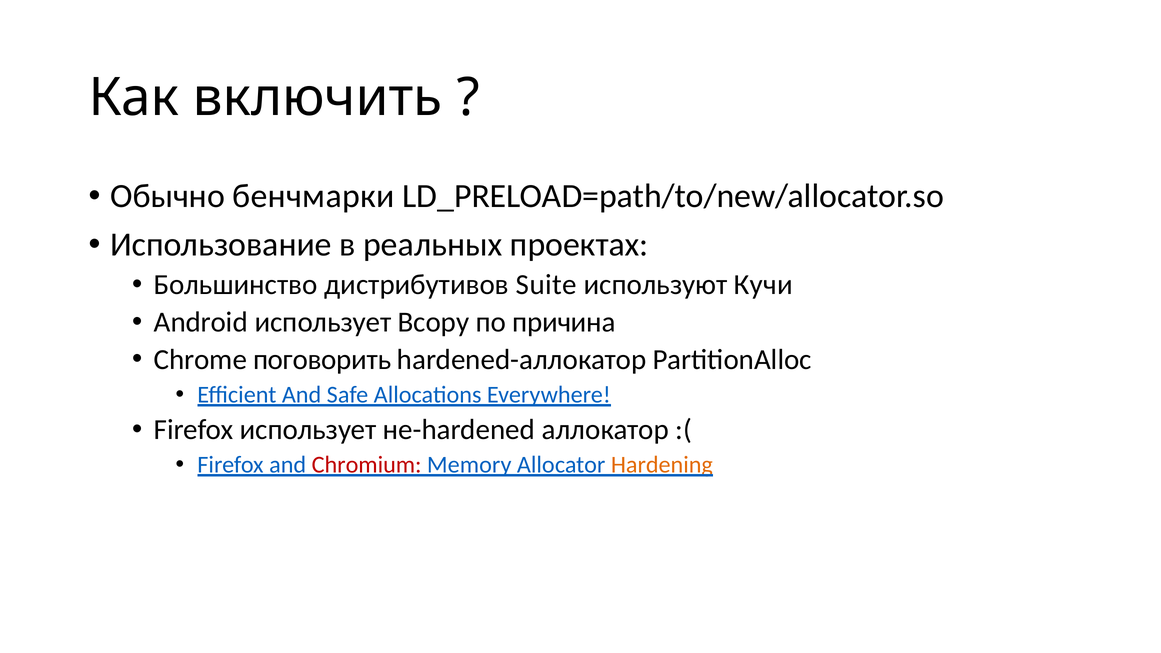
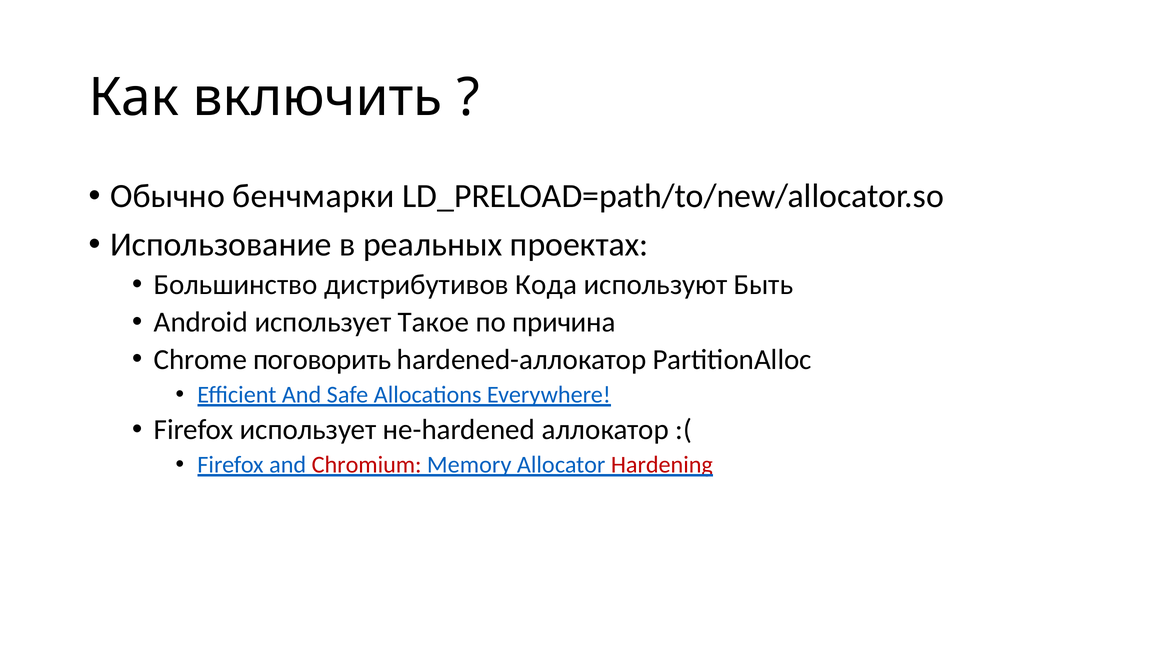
Suite: Suite -> Кода
Кучи: Кучи -> Быть
Bcopy: Bcopy -> Такое
Hardening colour: orange -> red
